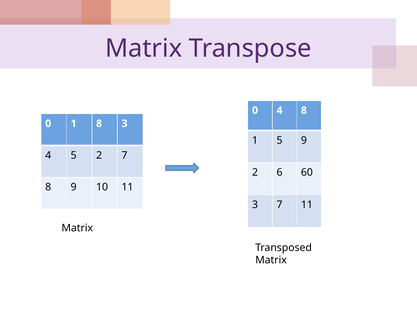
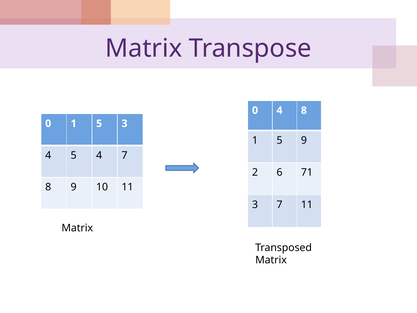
0 1 8: 8 -> 5
5 2: 2 -> 4
60: 60 -> 71
